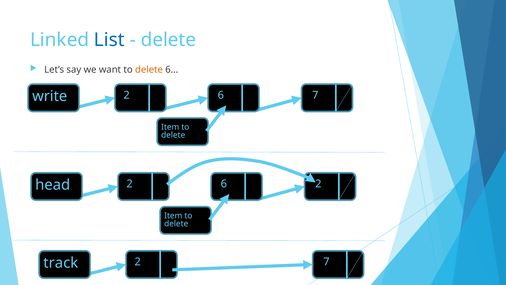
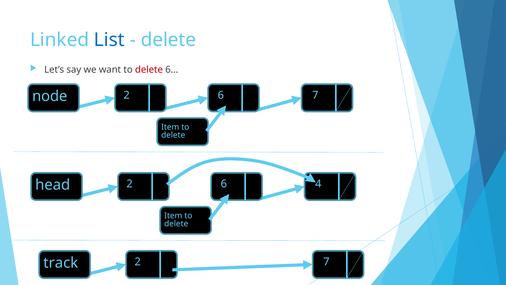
delete at (149, 69) colour: orange -> red
write: write -> node
2 at (318, 183): 2 -> 4
